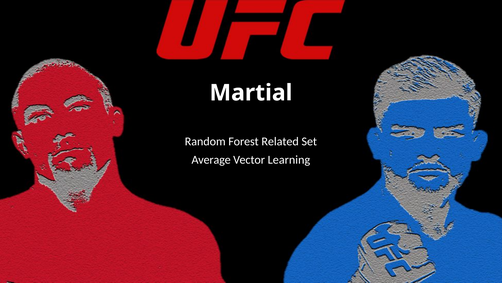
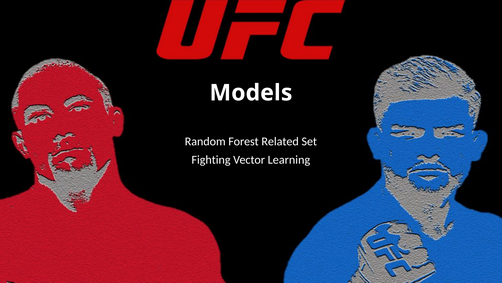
Martial: Martial -> Models
Average: Average -> Fighting
